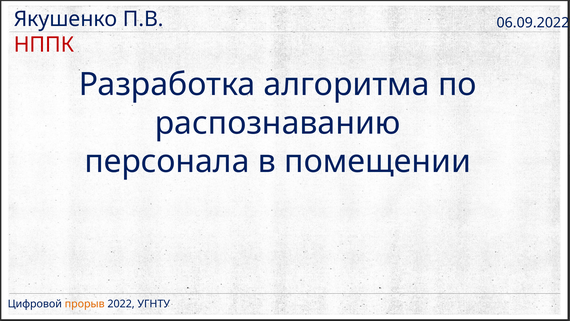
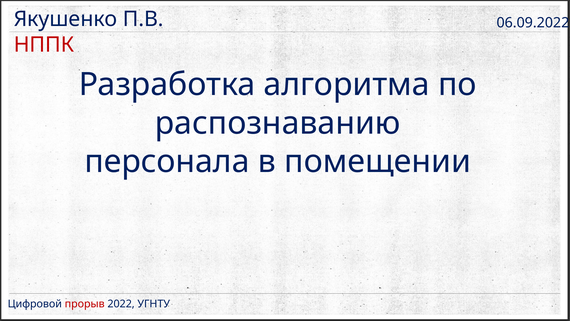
прорыв colour: orange -> red
